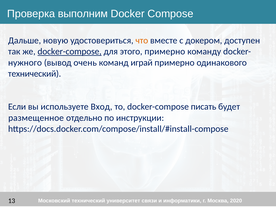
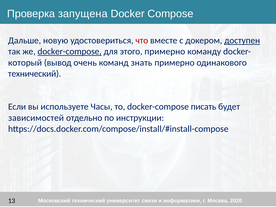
выполним: выполним -> запущена
что colour: orange -> red
доступен underline: none -> present
нужного: нужного -> который
играй: играй -> знать
Вход: Вход -> Часы
размещенное: размещенное -> зависимостей
